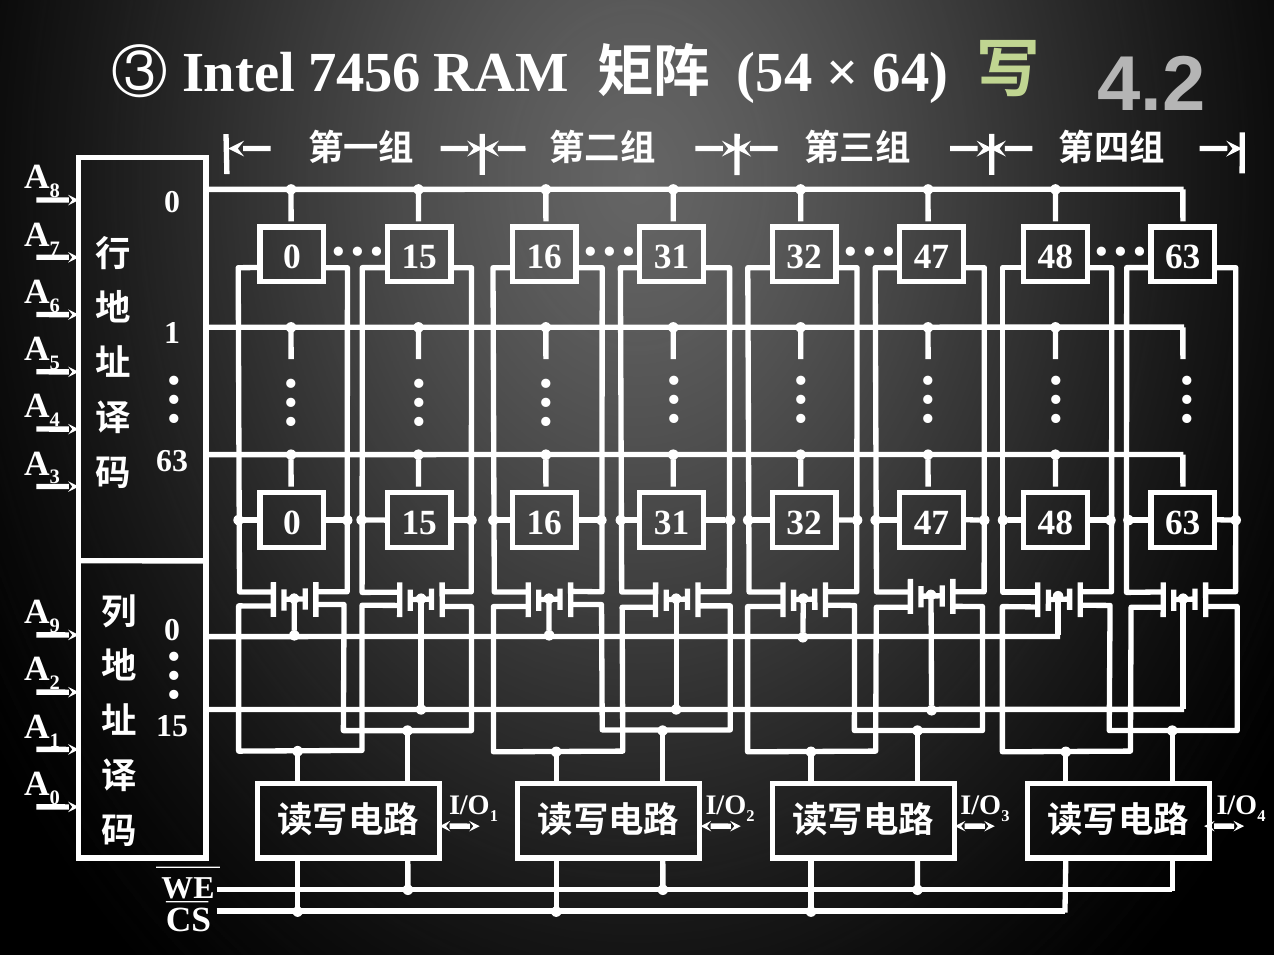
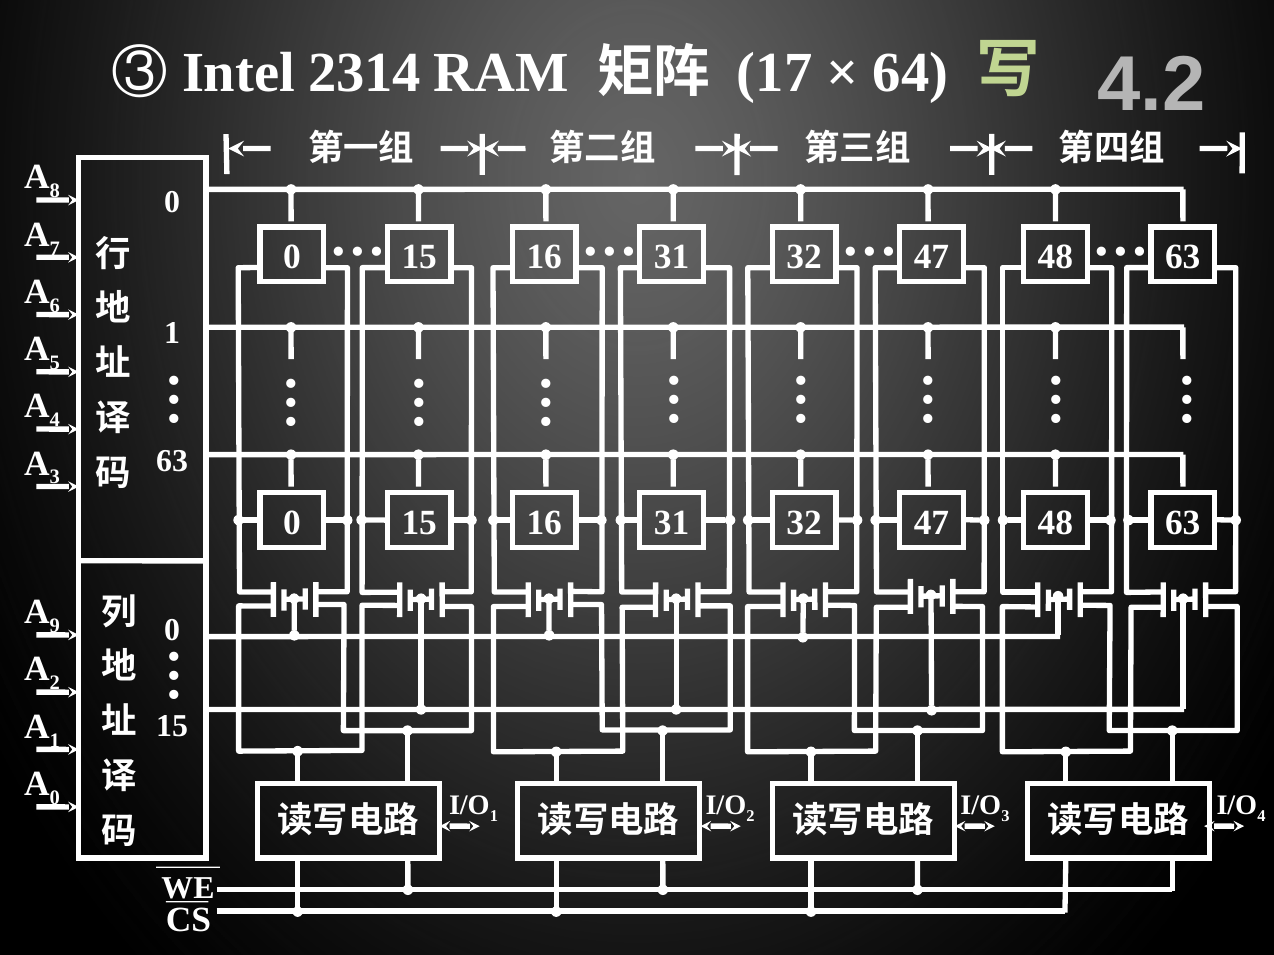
7456: 7456 -> 2314
54: 54 -> 17
